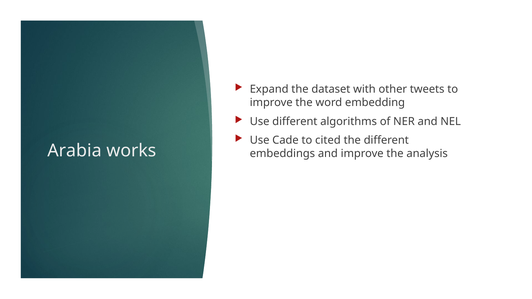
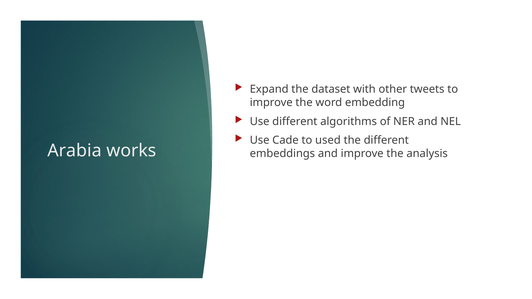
cited: cited -> used
